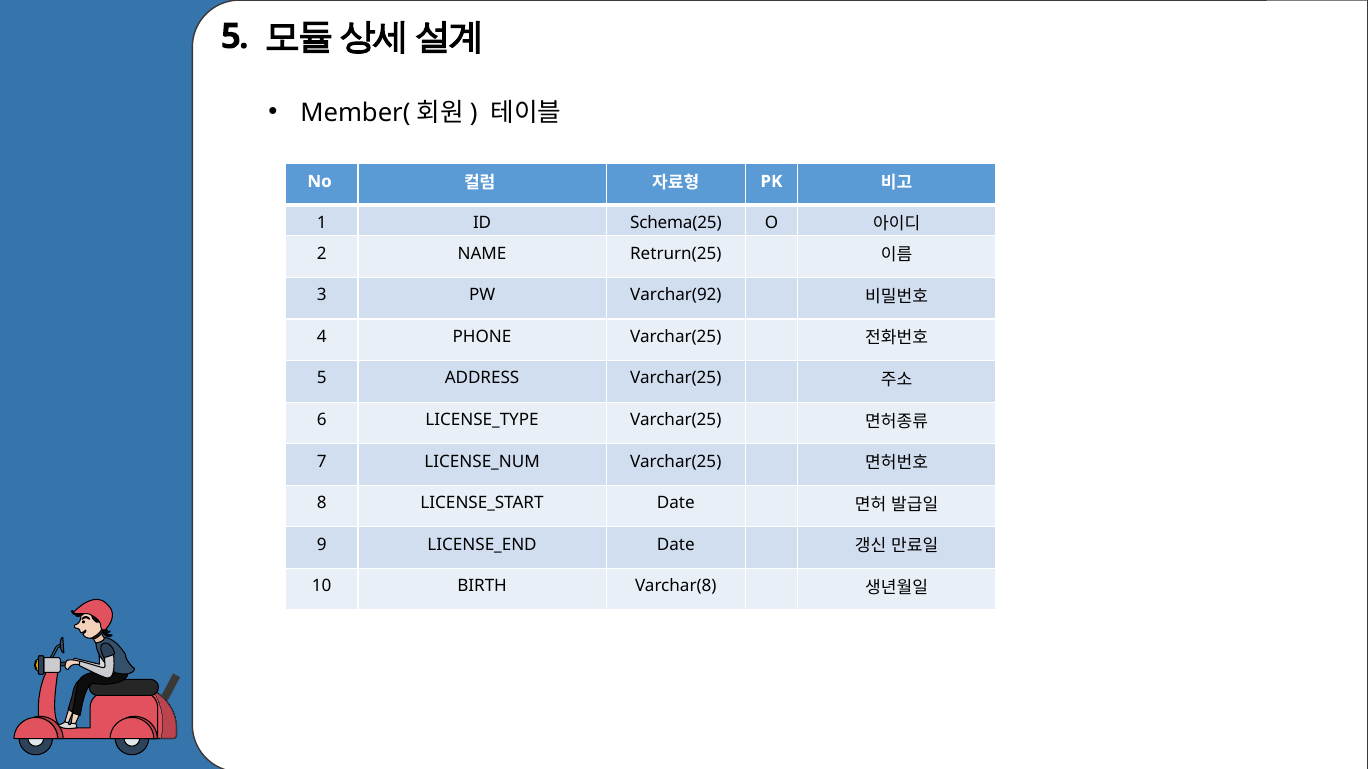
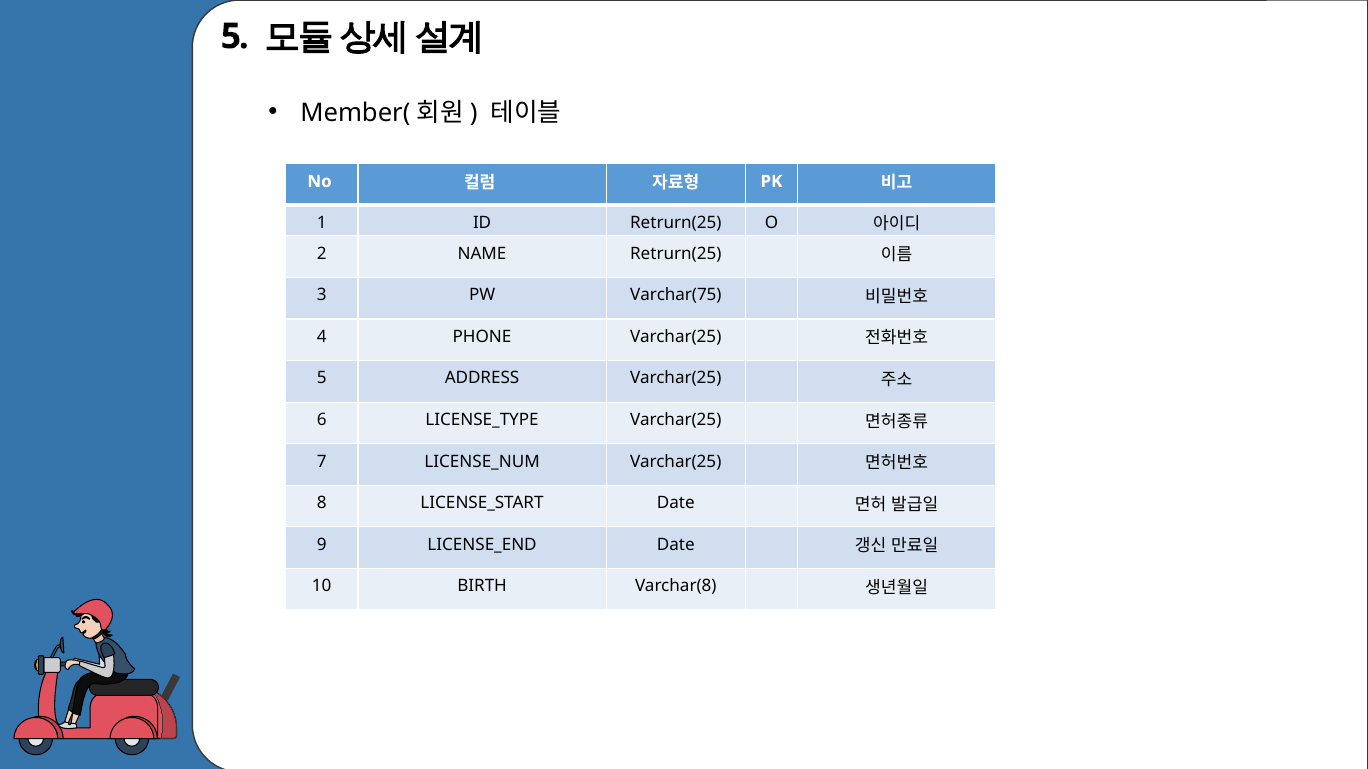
ID Schema(25: Schema(25 -> Retrurn(25
Varchar(92: Varchar(92 -> Varchar(75
